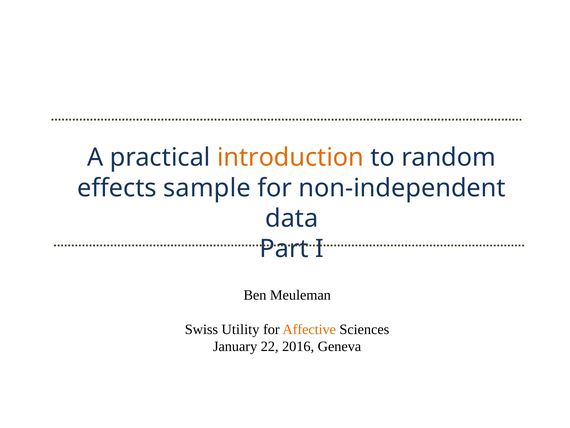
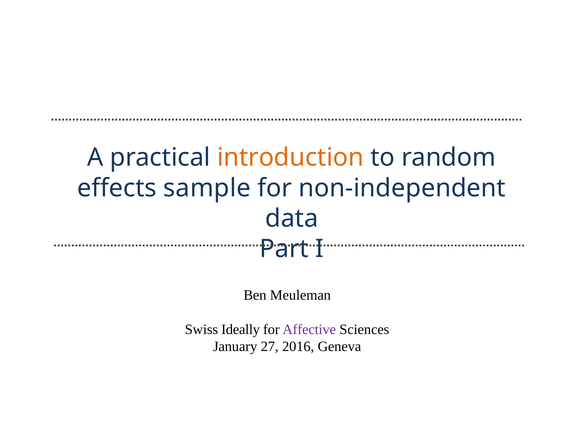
Utility: Utility -> Ideally
Affective colour: orange -> purple
22: 22 -> 27
